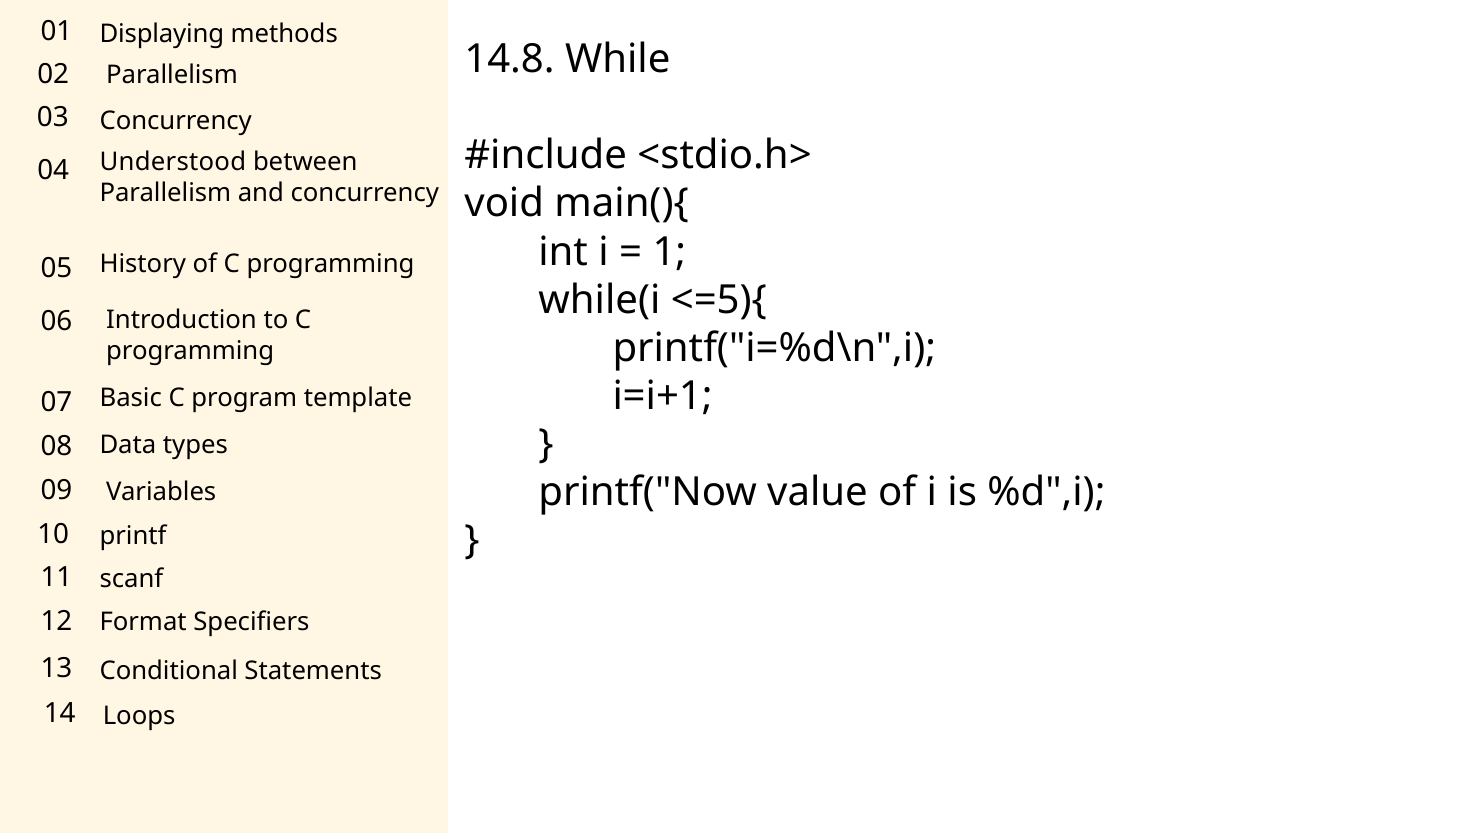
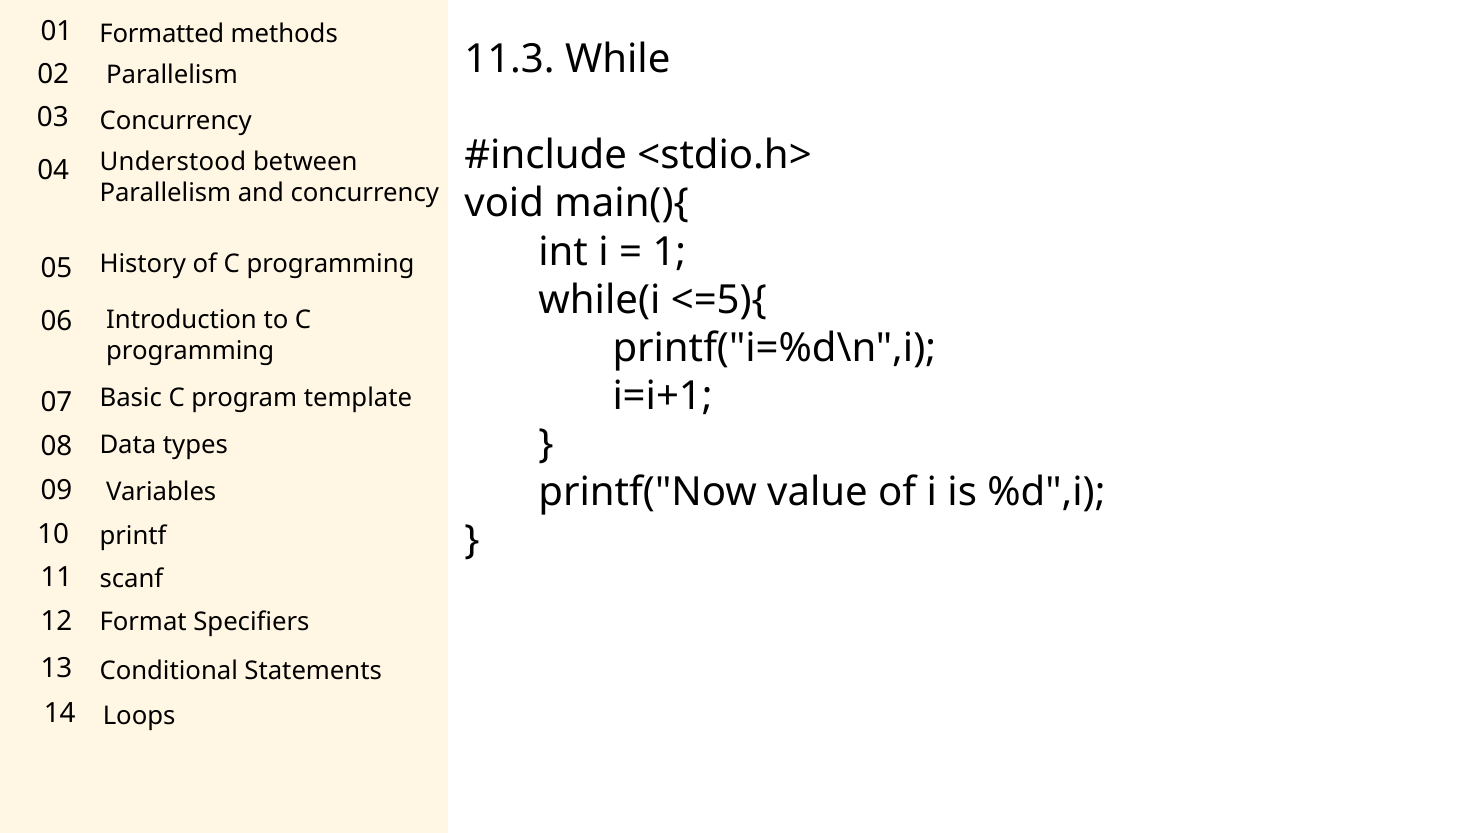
Displaying: Displaying -> Formatted
14.8: 14.8 -> 11.3
